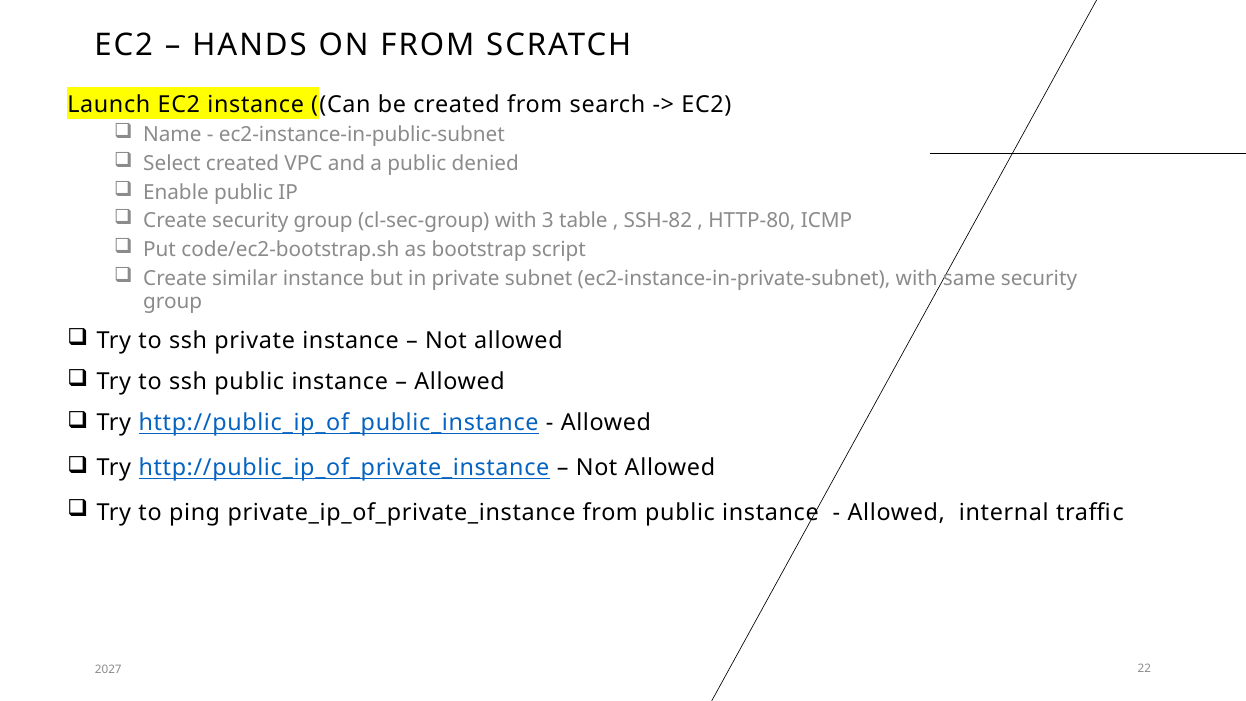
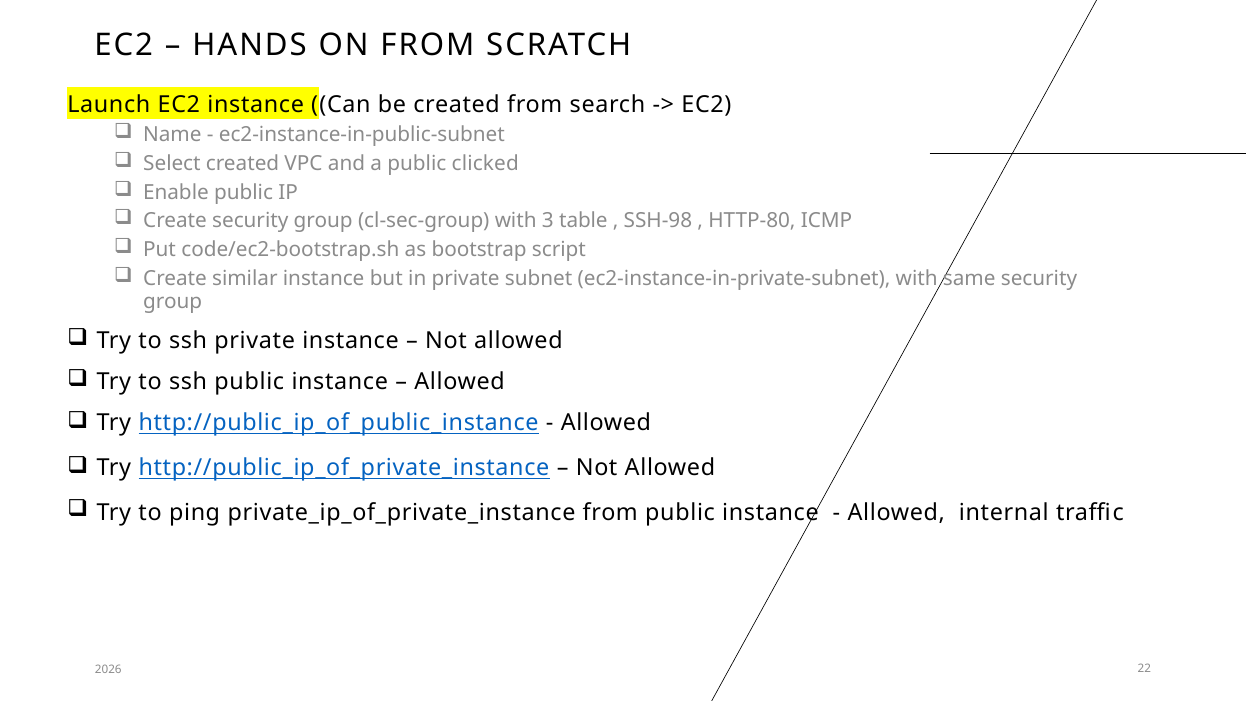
denied: denied -> clicked
SSH-82: SSH-82 -> SSH-98
2027: 2027 -> 2026
